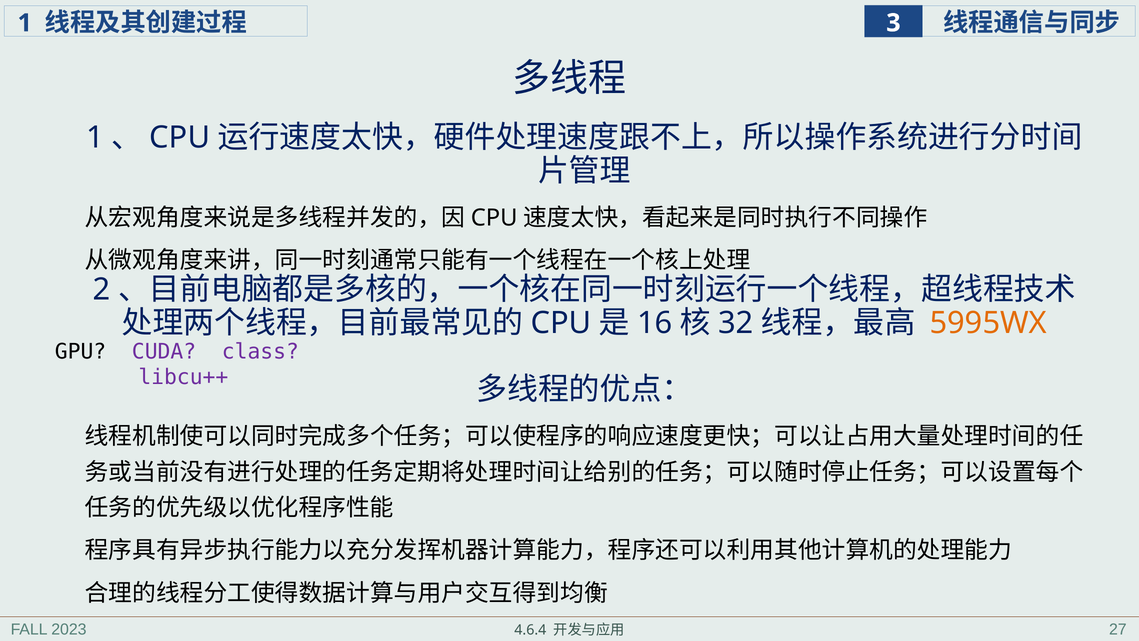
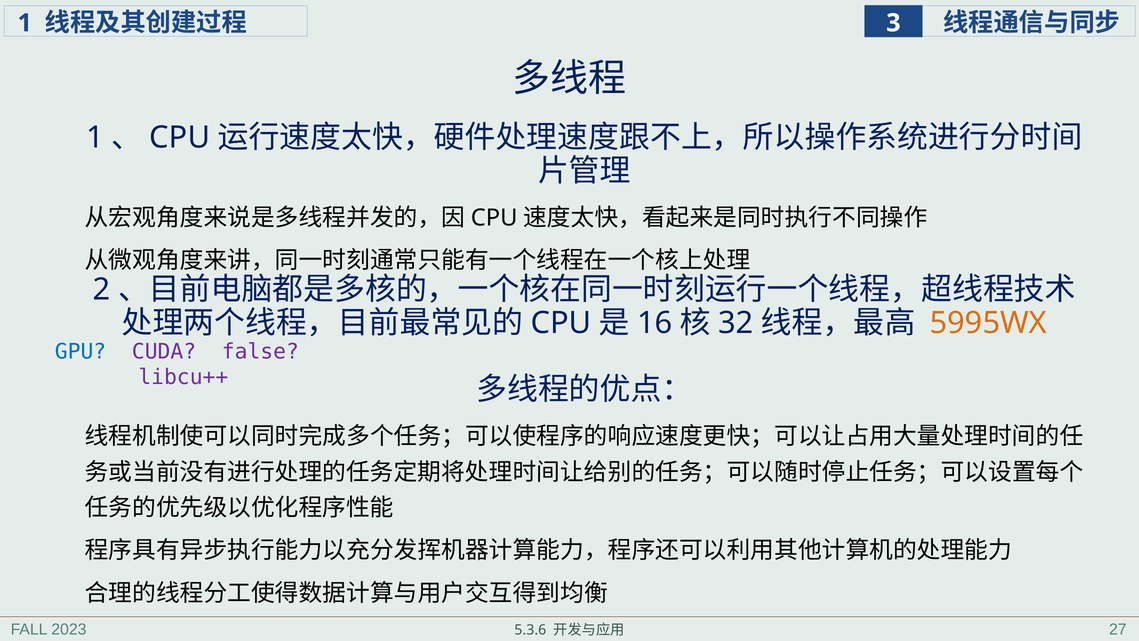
GPU colour: black -> blue
class: class -> false
4.6.4: 4.6.4 -> 5.3.6
